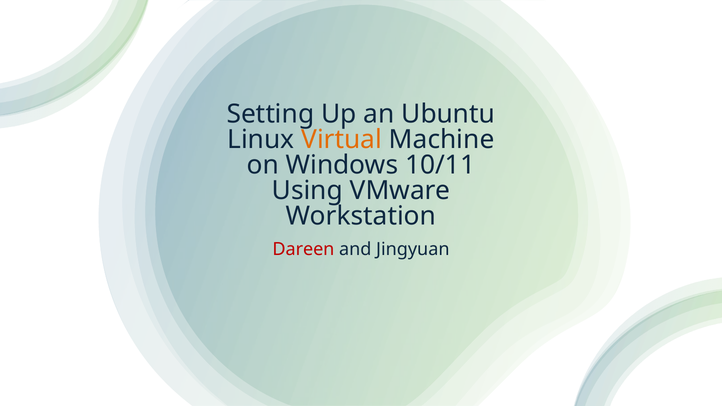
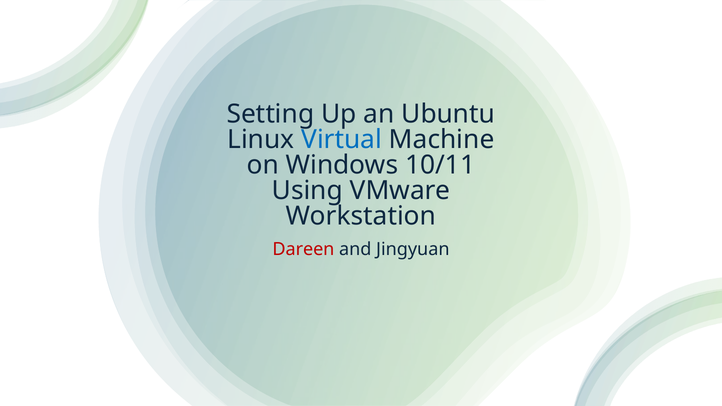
Virtual colour: orange -> blue
